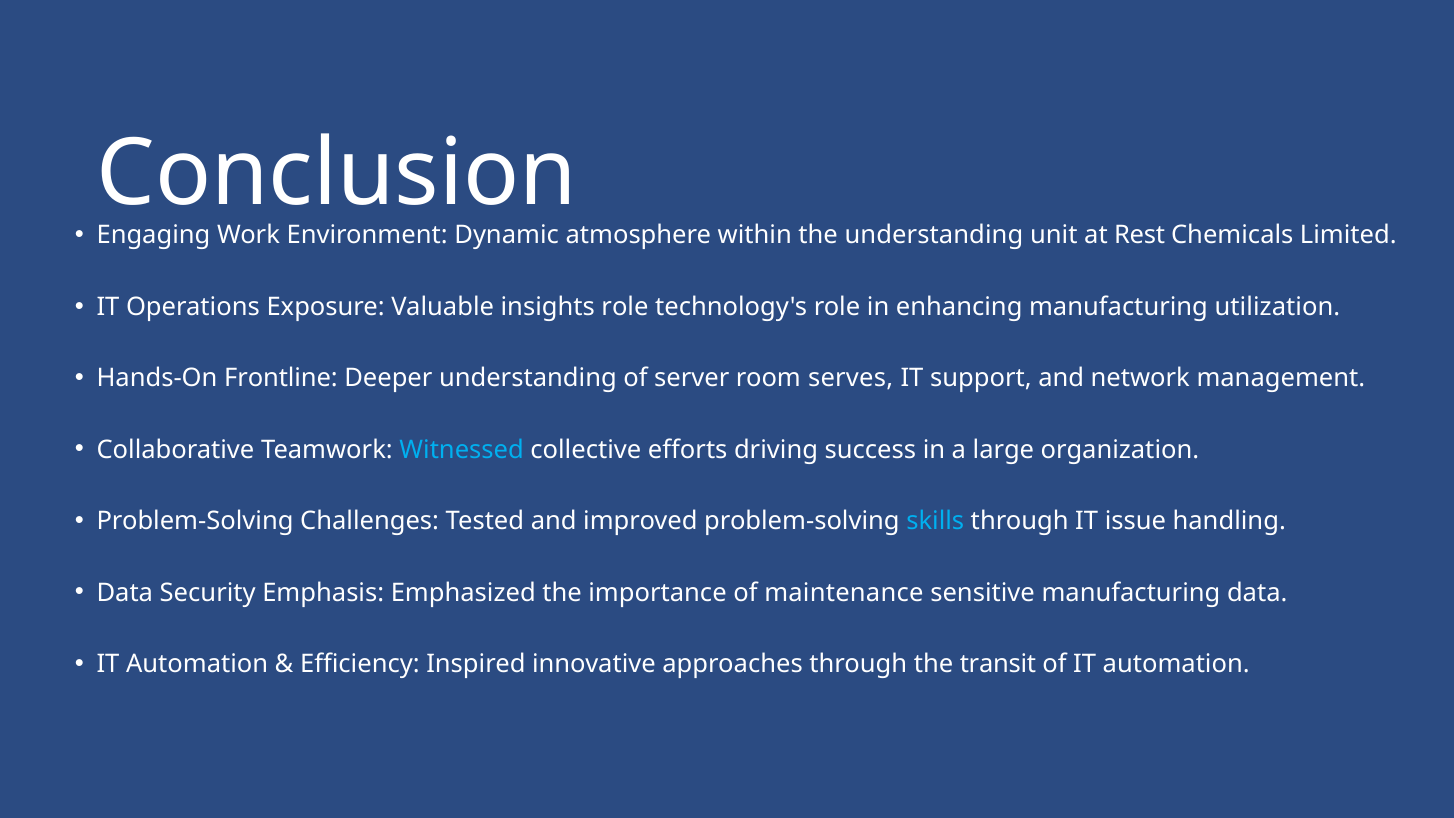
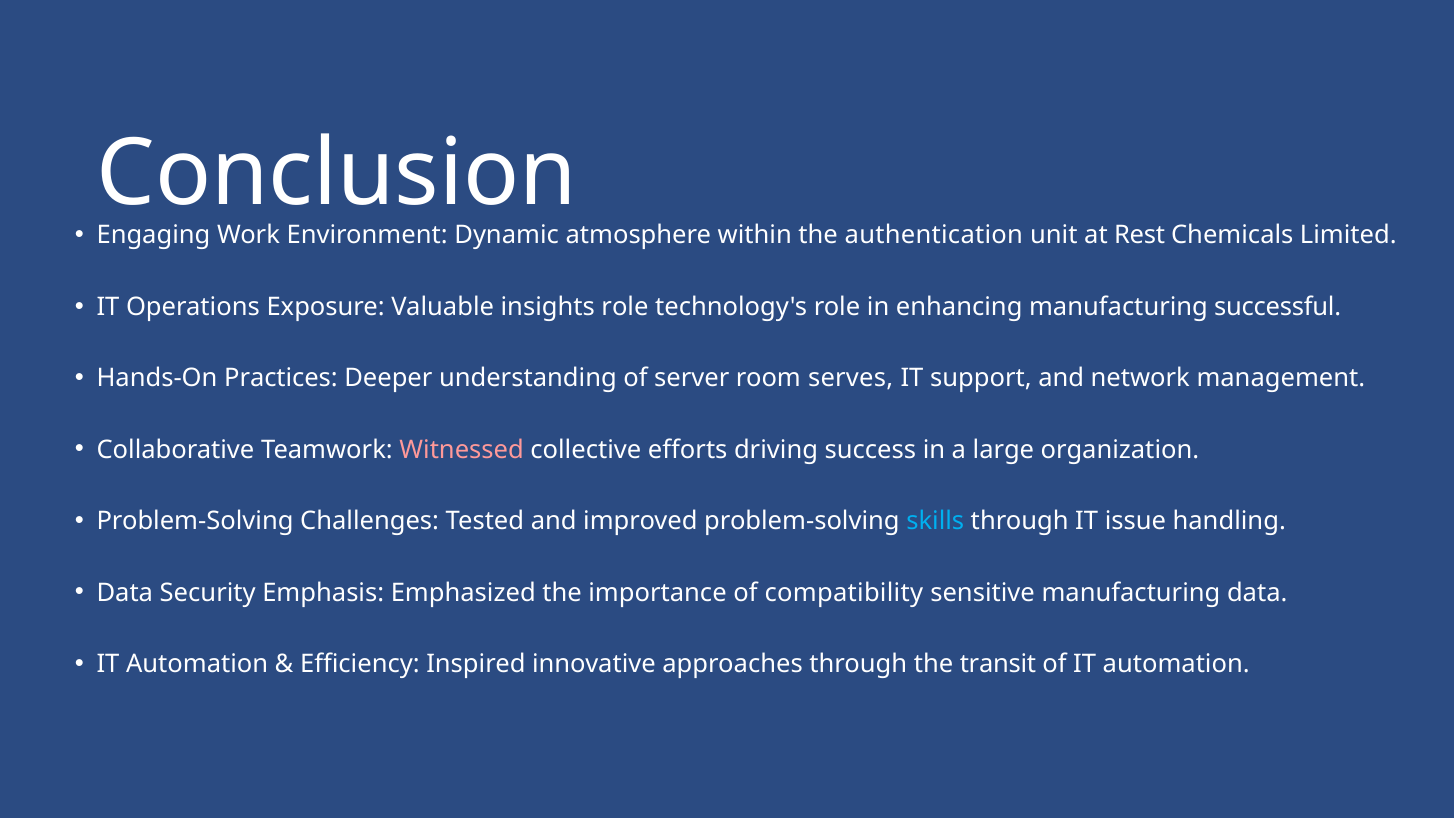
the understanding: understanding -> authentication
utilization: utilization -> successful
Frontline: Frontline -> Practices
Witnessed colour: light blue -> pink
maintenance: maintenance -> compatibility
